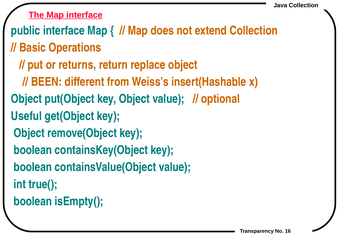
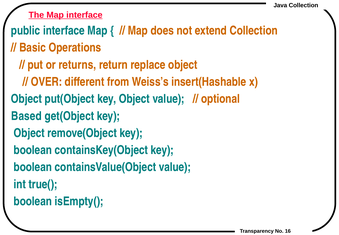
BEEN: BEEN -> OVER
Useful: Useful -> Based
